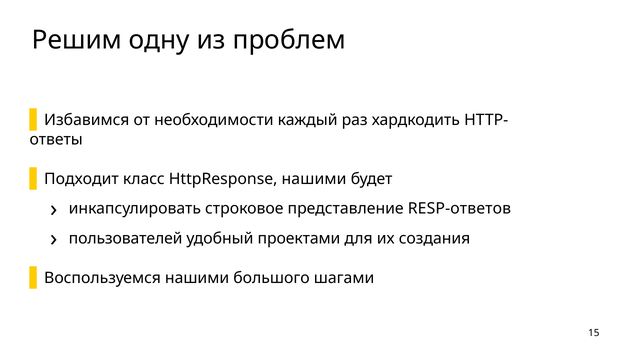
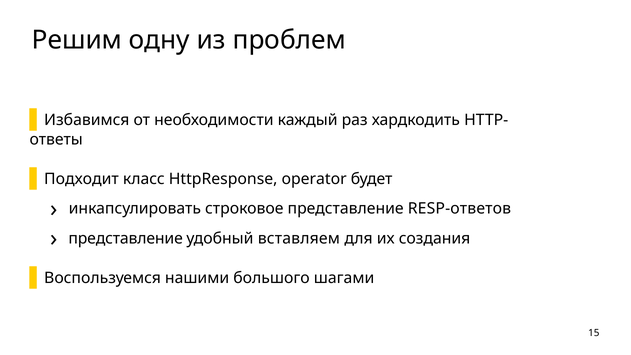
HttpResponse нашими: нашими -> operator
пользователей at (126, 238): пользователей -> представление
проектами: проектами -> вставляем
